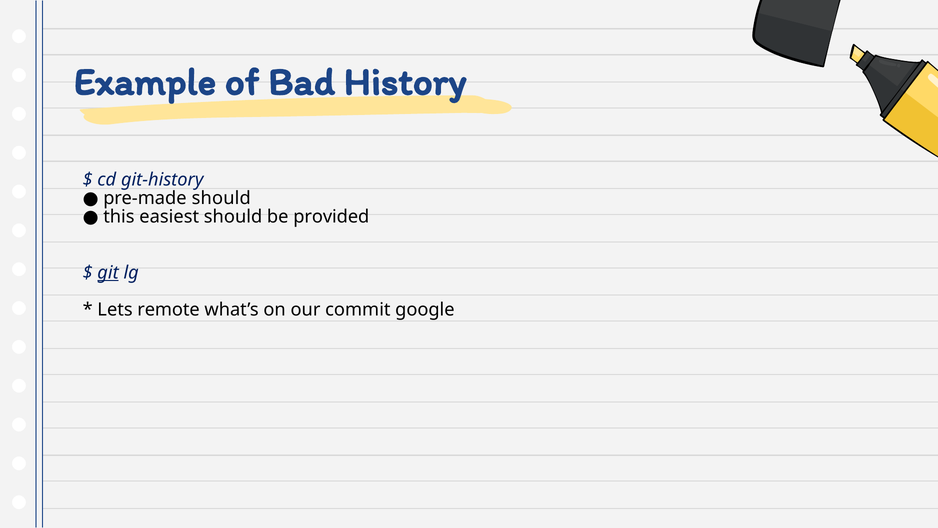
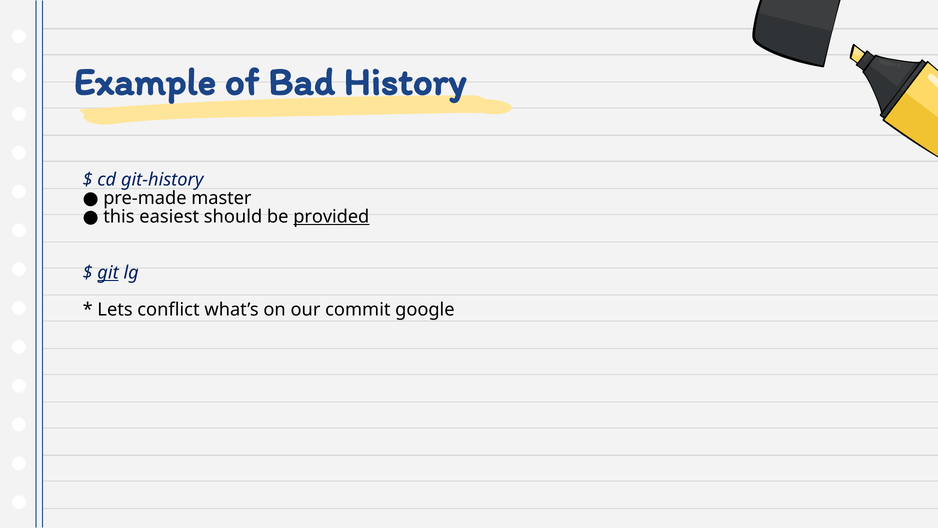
pre-made should: should -> master
provided underline: none -> present
remote: remote -> conflict
